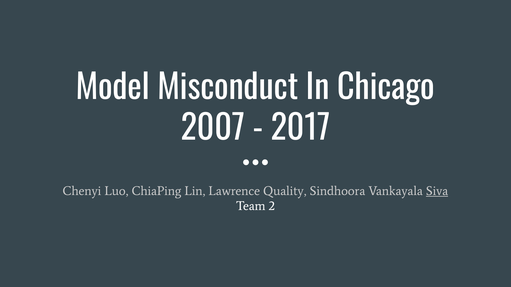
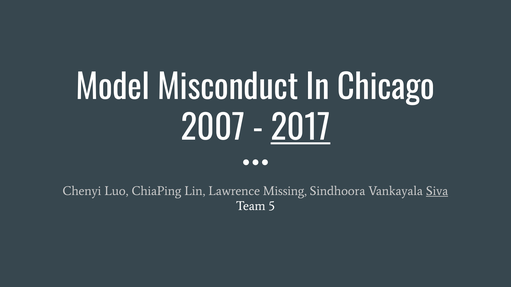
2017 underline: none -> present
Quality: Quality -> Missing
2: 2 -> 5
